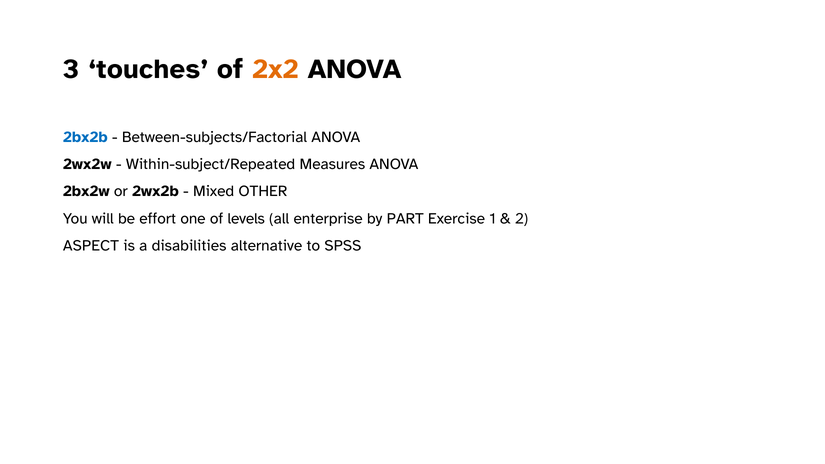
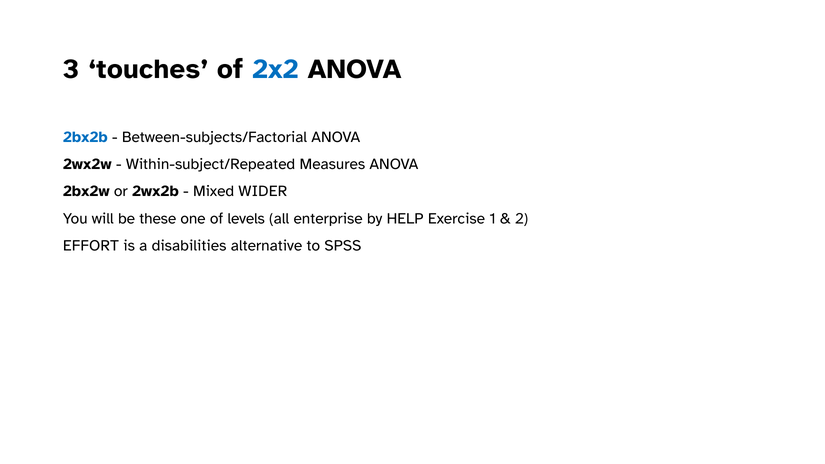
2x2 colour: orange -> blue
OTHER: OTHER -> WIDER
effort: effort -> these
PART: PART -> HELP
ASPECT: ASPECT -> EFFORT
